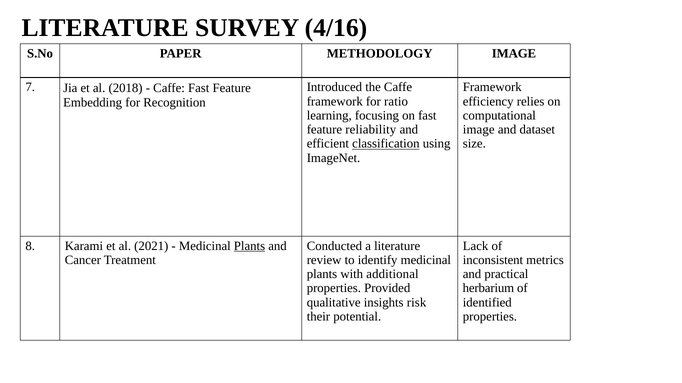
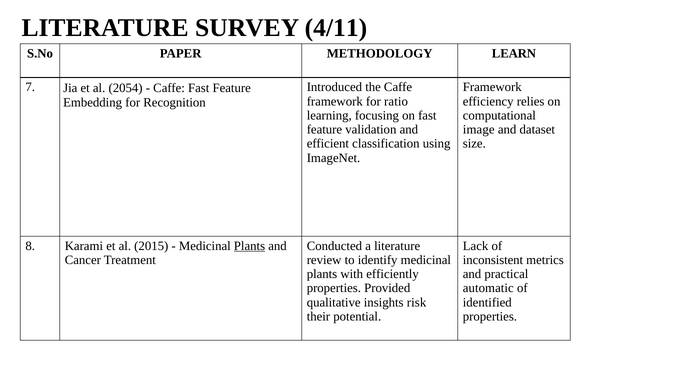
4/16: 4/16 -> 4/11
METHODOLOGY IMAGE: IMAGE -> LEARN
2018: 2018 -> 2054
reliability: reliability -> validation
classification underline: present -> none
2021: 2021 -> 2015
additional: additional -> efficiently
herbarium: herbarium -> automatic
